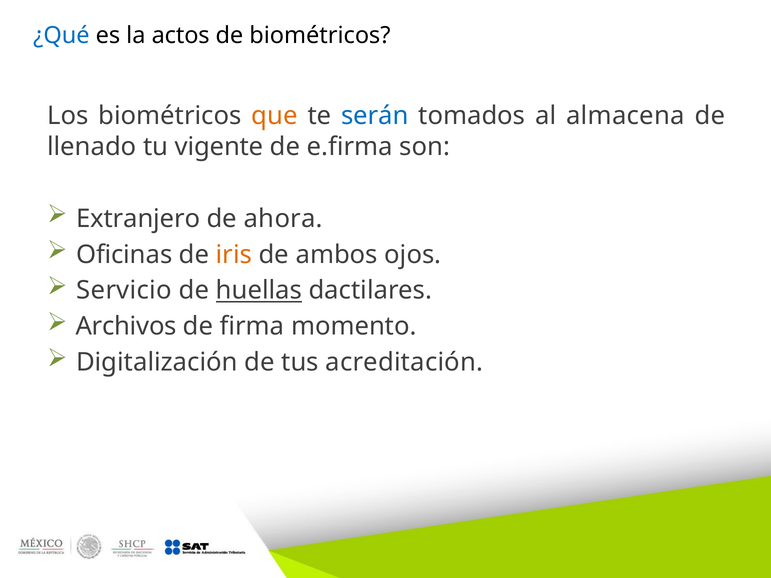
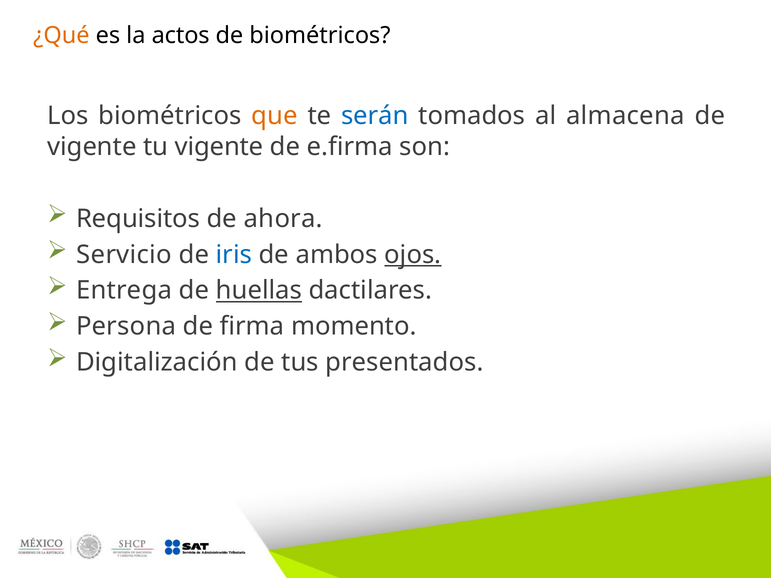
¿Qué colour: blue -> orange
llenado at (92, 147): llenado -> vigente
Extranjero: Extranjero -> Requisitos
Oficinas: Oficinas -> Servicio
iris colour: orange -> blue
ojos underline: none -> present
Servicio: Servicio -> Entrega
Archivos: Archivos -> Persona
acreditación: acreditación -> presentados
